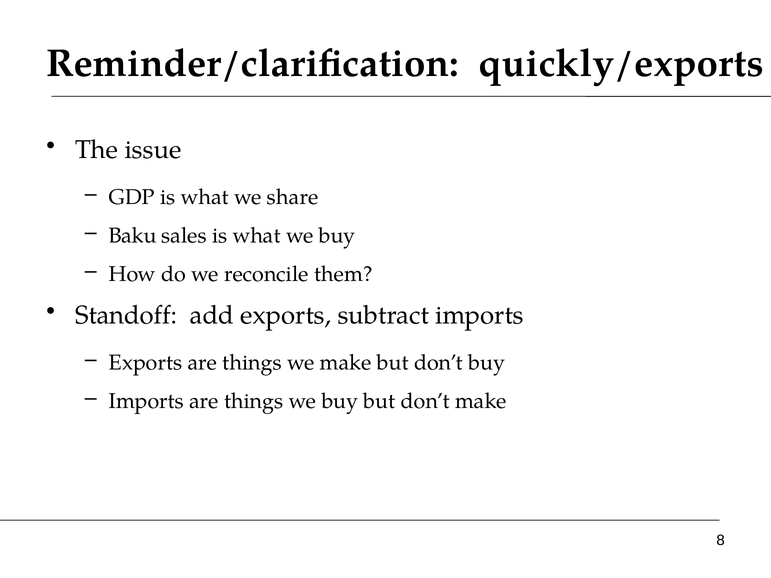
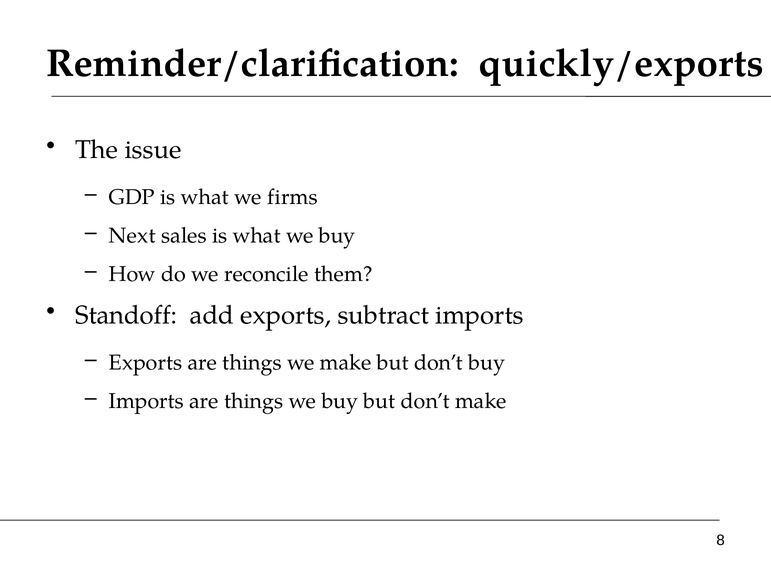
share: share -> firms
Baku: Baku -> Next
